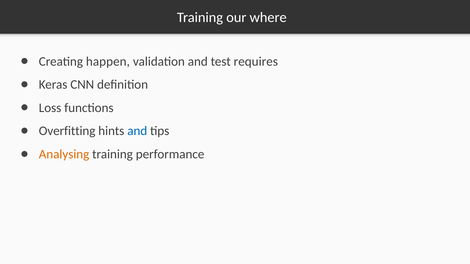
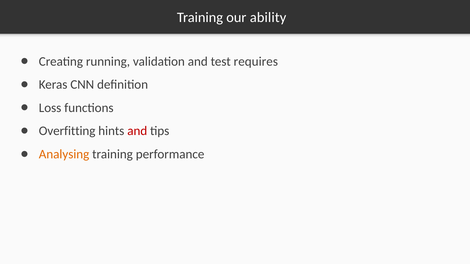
where: where -> ability
happen: happen -> running
and at (137, 131) colour: blue -> red
